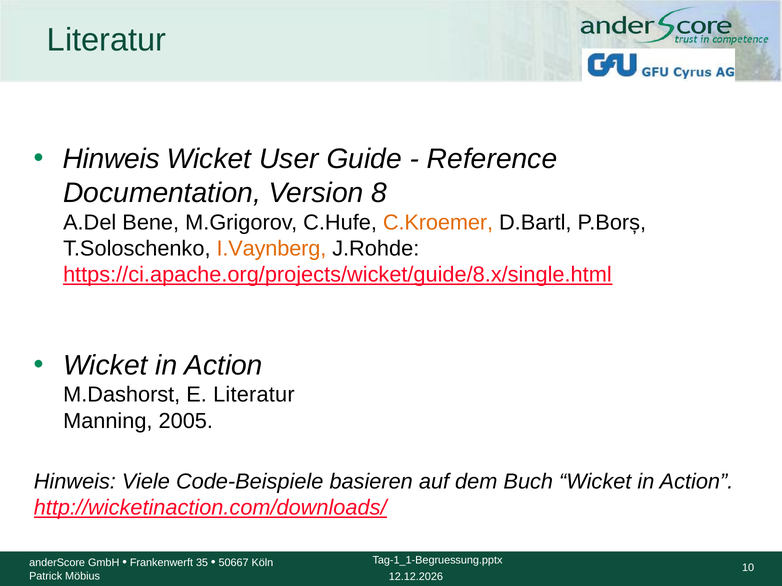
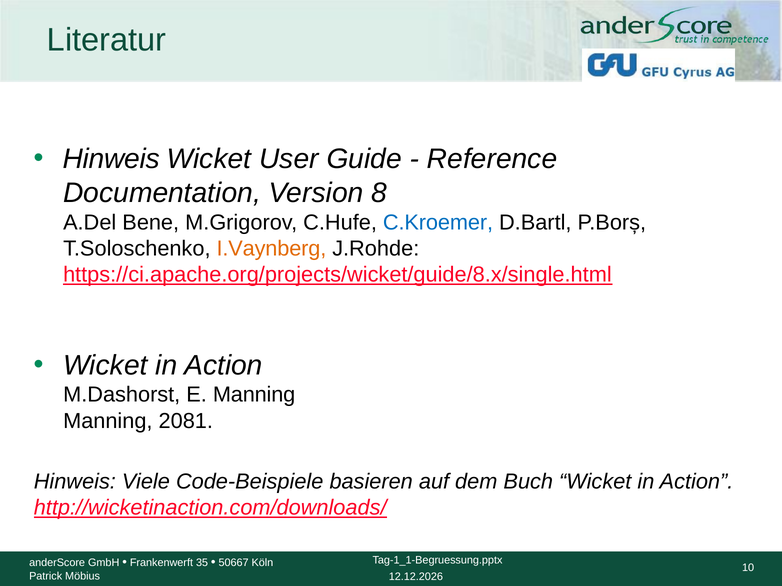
C.Kroemer colour: orange -> blue
E Literatur: Literatur -> Manning
2005: 2005 -> 2081
